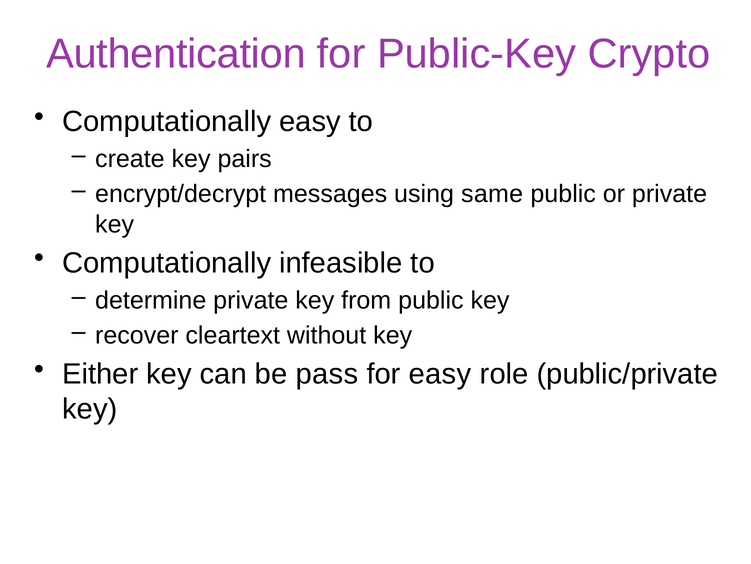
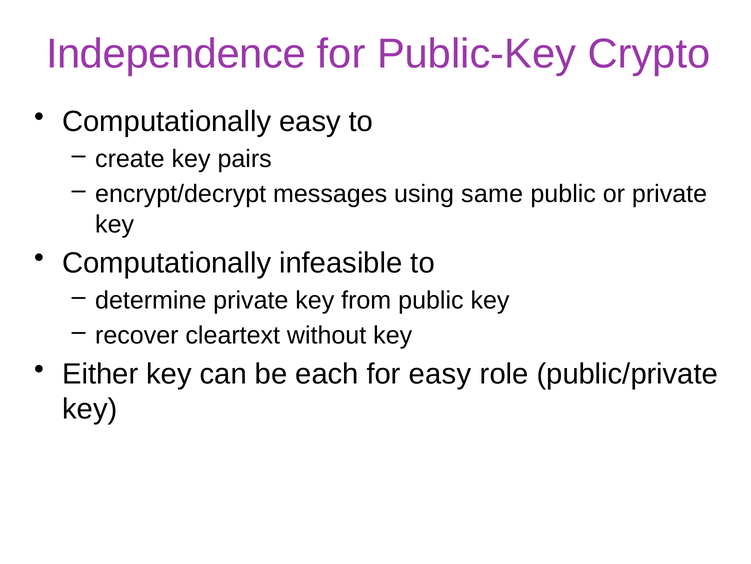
Authentication: Authentication -> Independence
pass: pass -> each
